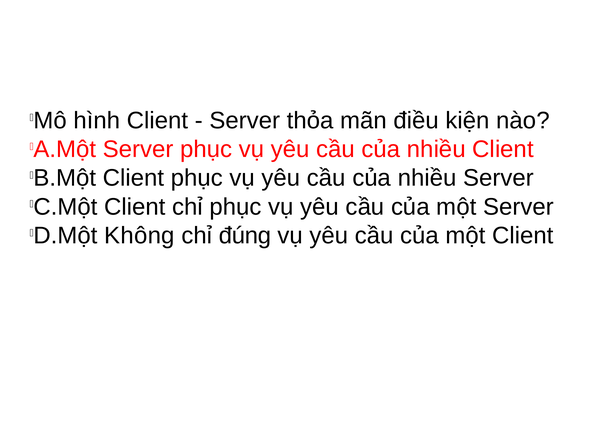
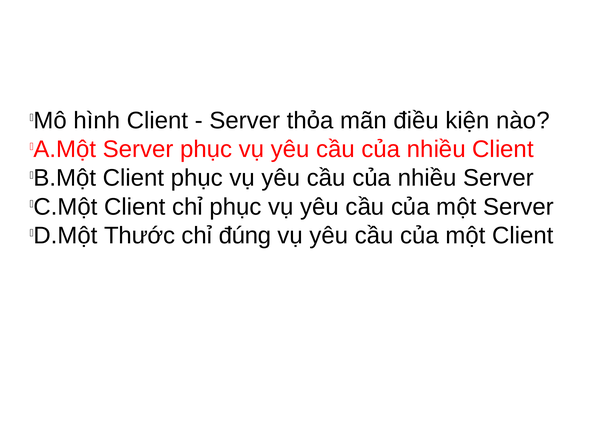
Không: Không -> Thước
